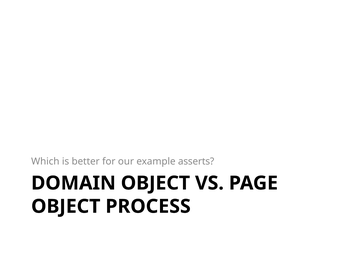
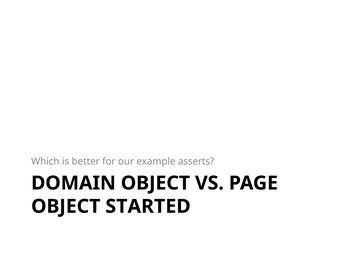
PROCESS: PROCESS -> STARTED
